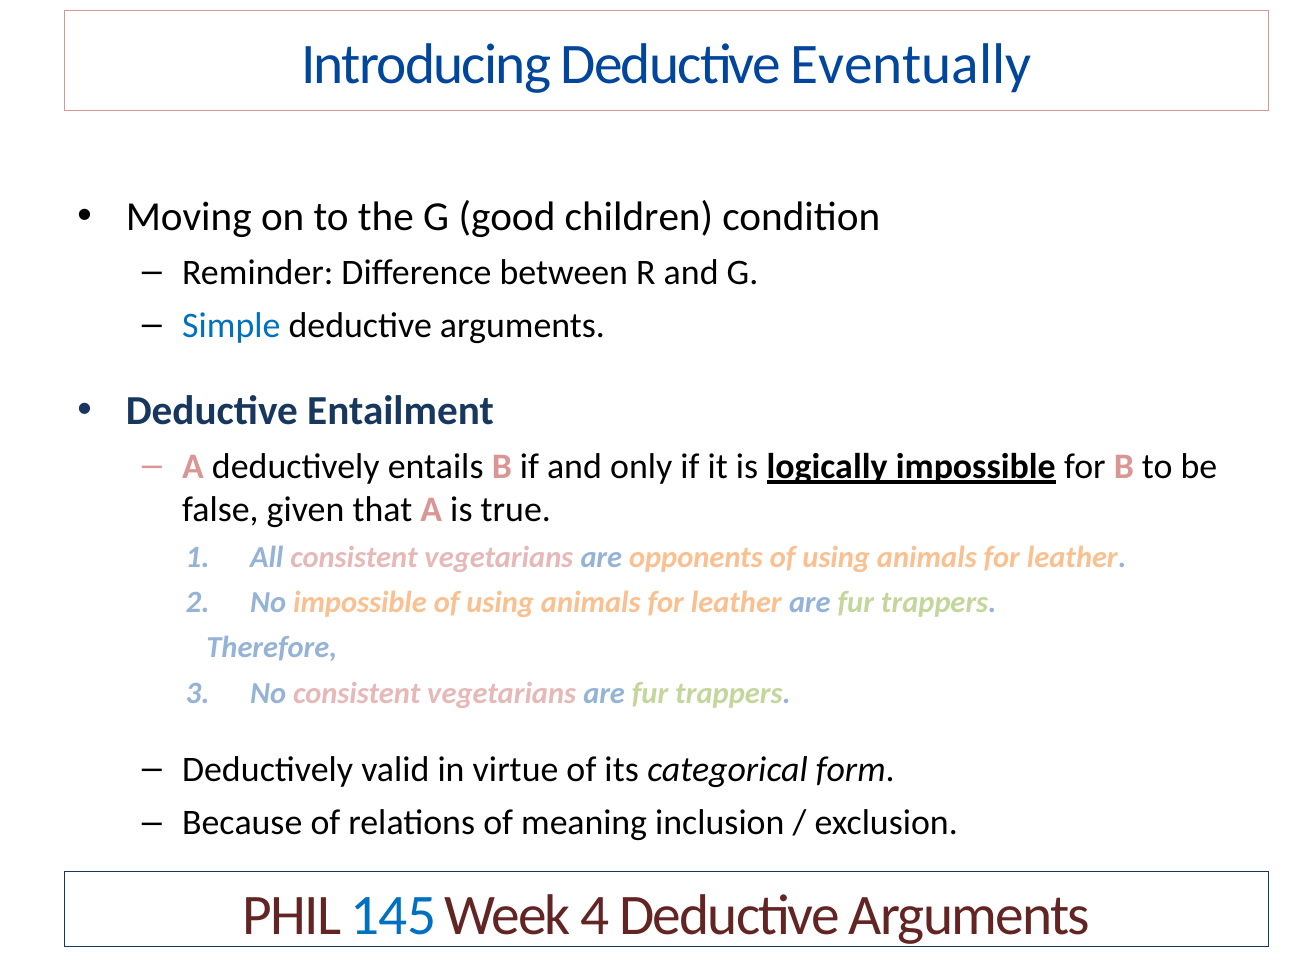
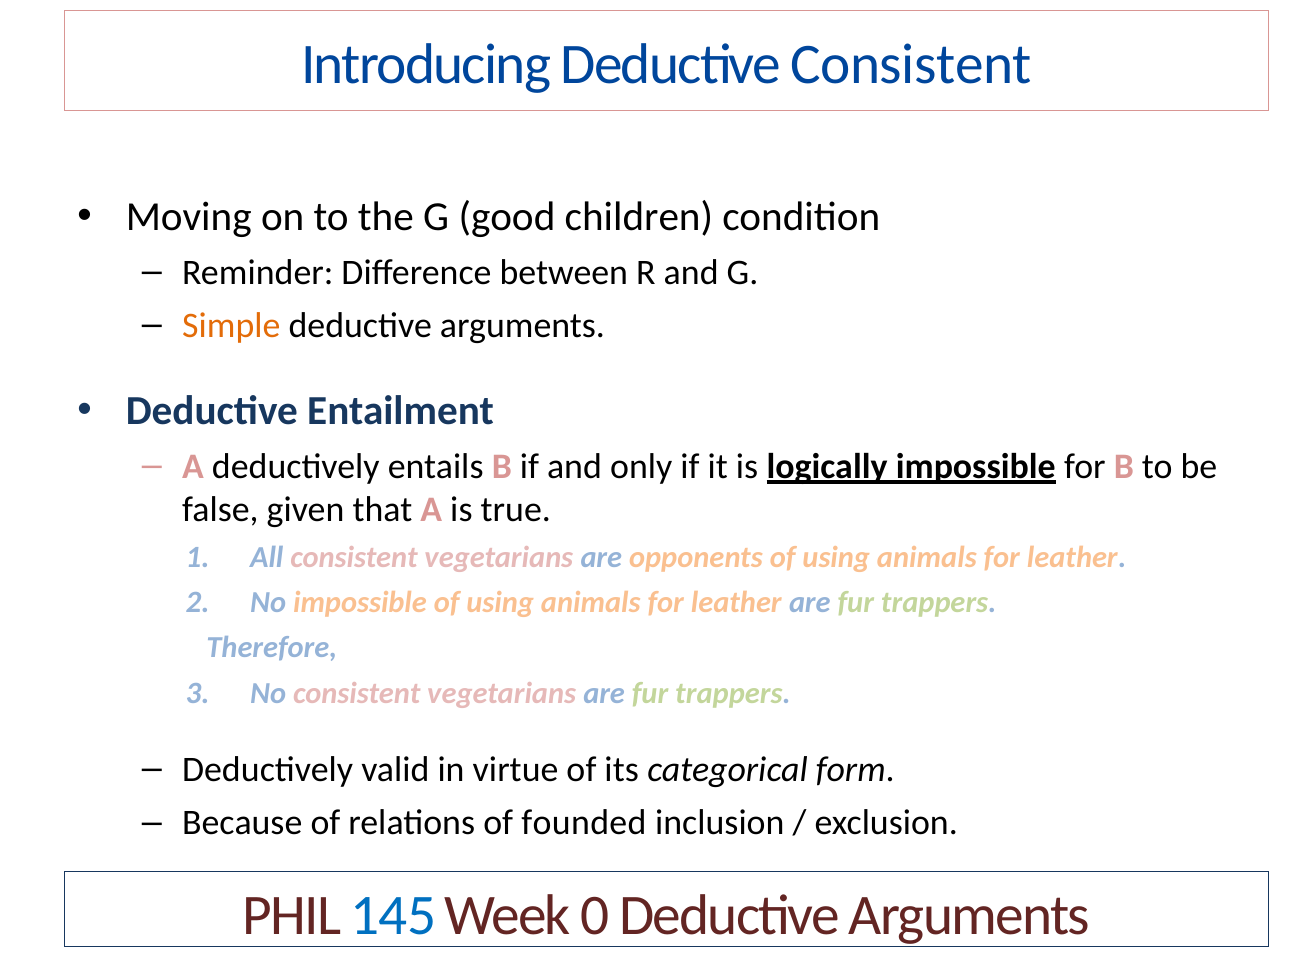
Deductive Eventually: Eventually -> Consistent
Simple colour: blue -> orange
meaning: meaning -> founded
4: 4 -> 0
